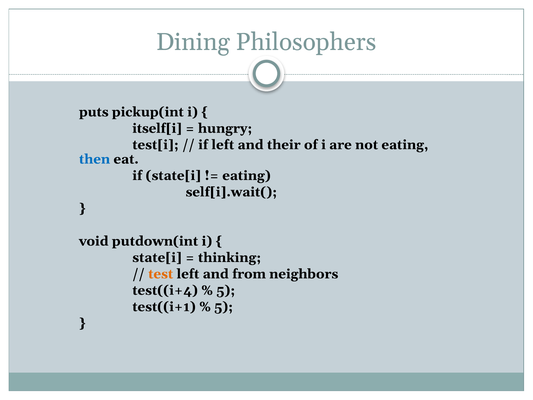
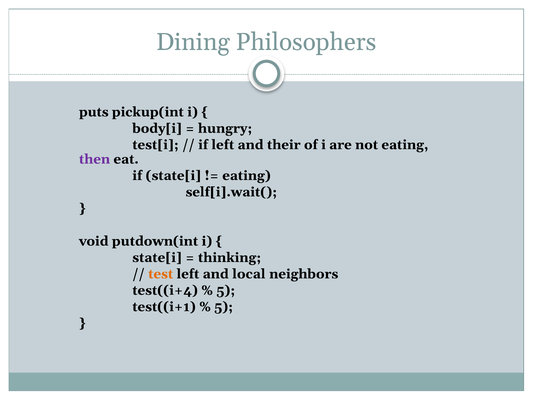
itself[i: itself[i -> body[i
then colour: blue -> purple
from: from -> local
